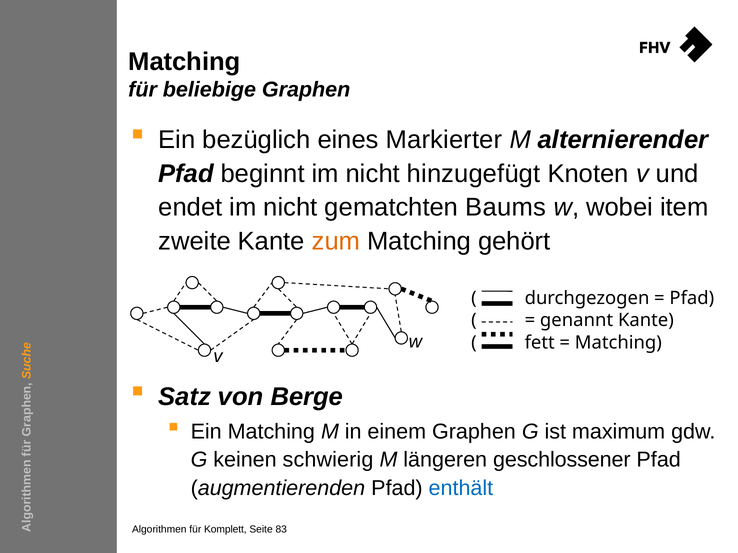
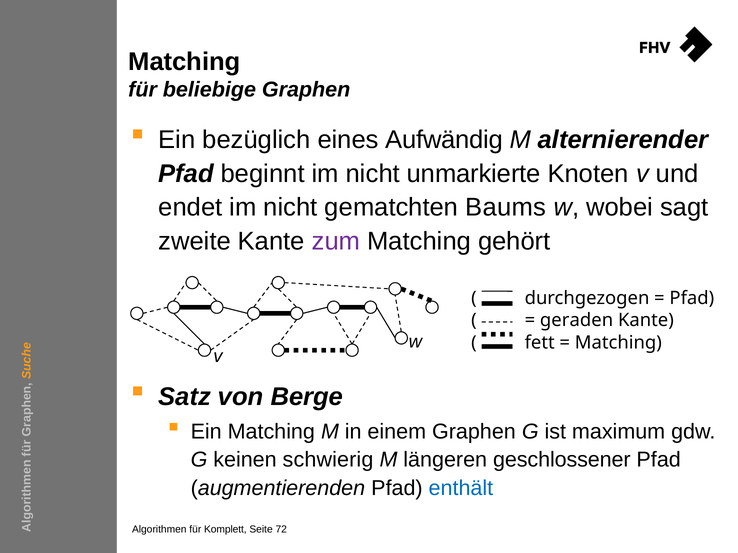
Markierter: Markierter -> Aufwändig
hinzugefügt: hinzugefügt -> unmarkierte
item: item -> sagt
zum colour: orange -> purple
genannt: genannt -> geraden
83: 83 -> 72
